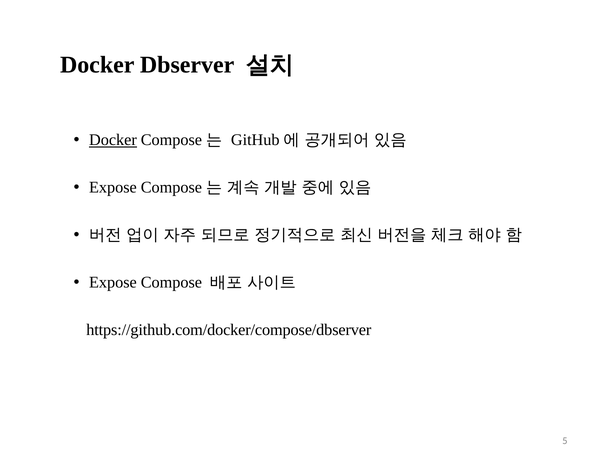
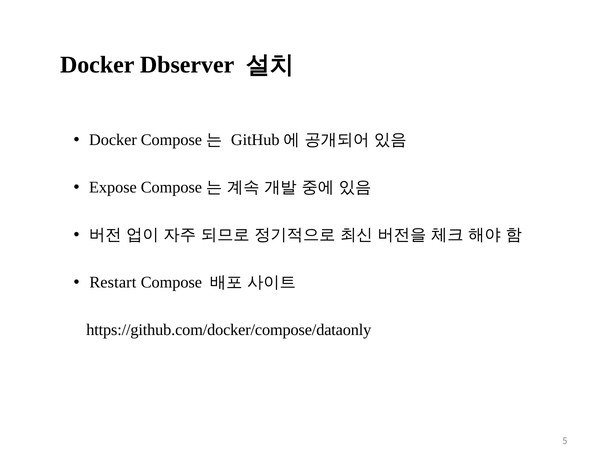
Docker at (113, 140) underline: present -> none
Expose at (113, 283): Expose -> Restart
https://github.com/docker/compose/dbserver: https://github.com/docker/compose/dbserver -> https://github.com/docker/compose/dataonly
